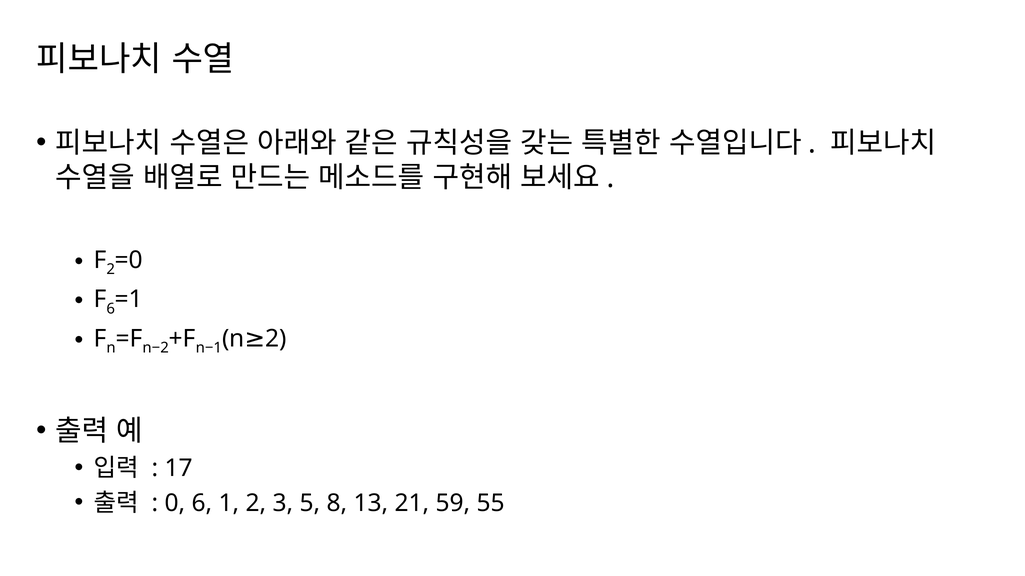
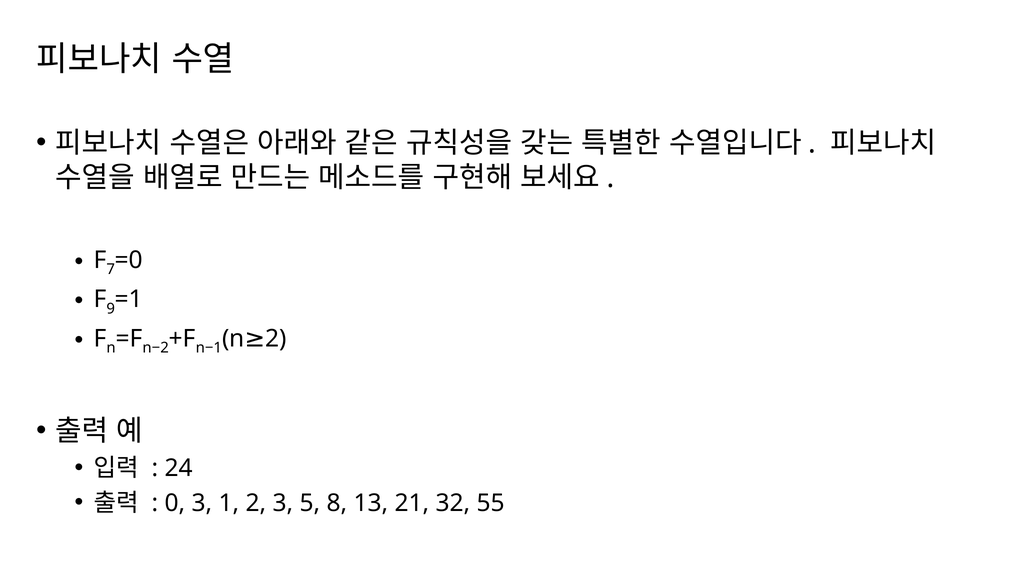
2 at (111, 270): 2 -> 7
6 at (111, 309): 6 -> 9
17: 17 -> 24
0 6: 6 -> 3
59: 59 -> 32
